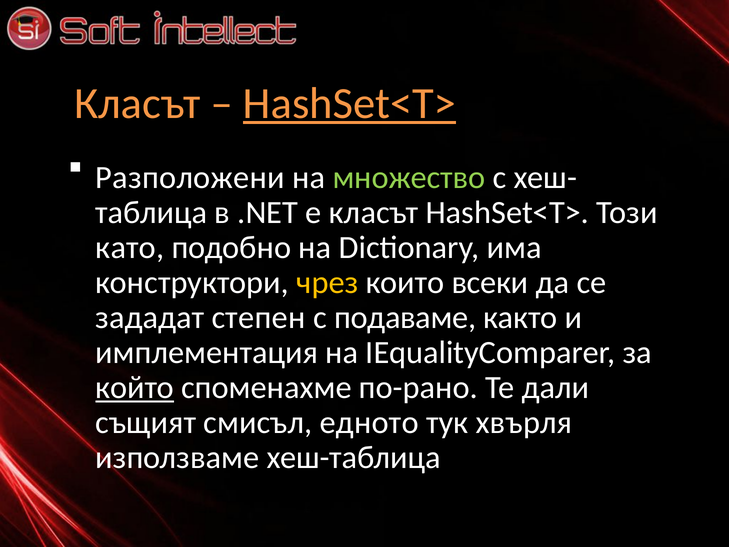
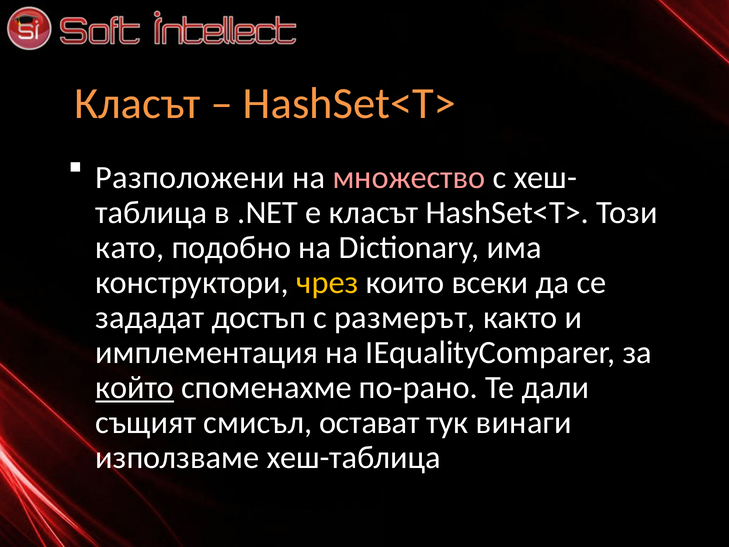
HashSet<T> underline: present -> none
множество colour: light green -> pink
степен: степен -> достъп
подаваме: подаваме -> размерът
едното: едното -> остават
хвърля: хвърля -> винаги
